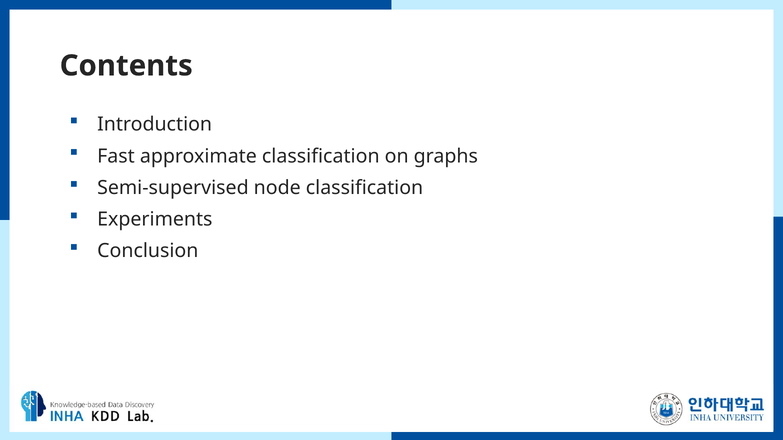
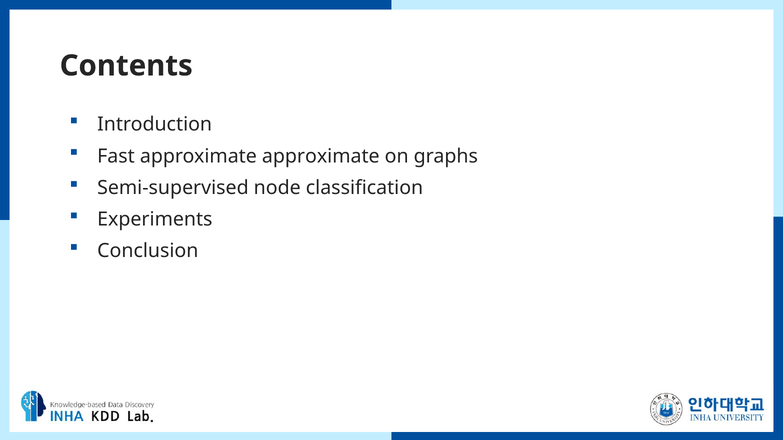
approximate classification: classification -> approximate
